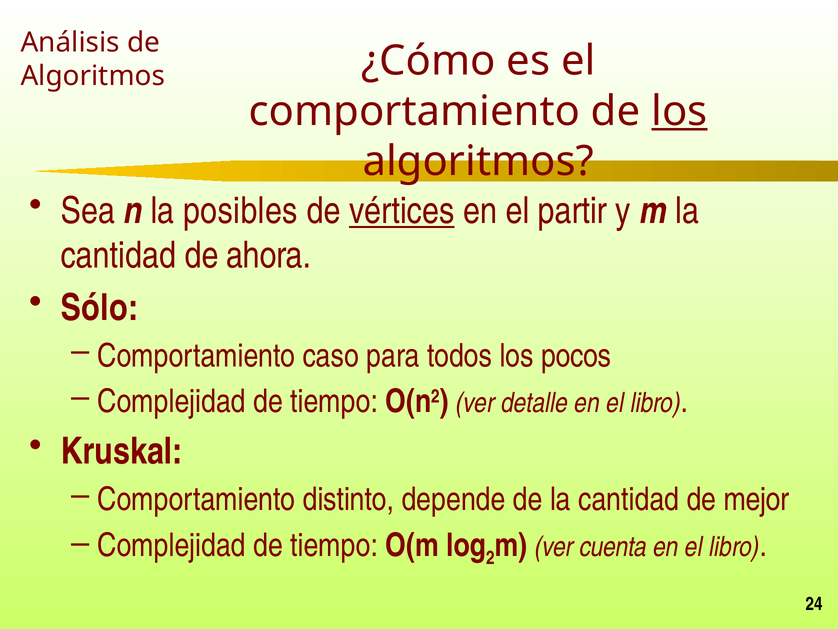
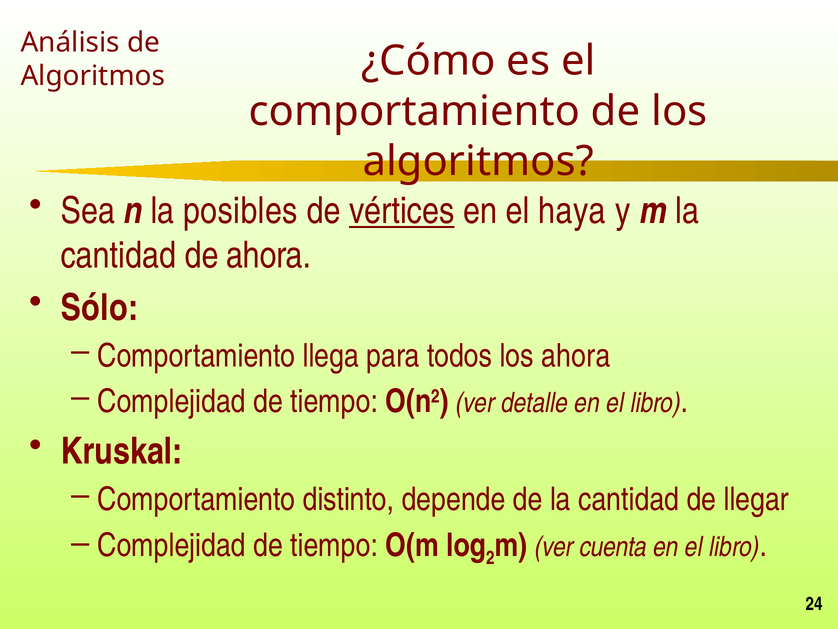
los at (679, 111) underline: present -> none
partir: partir -> haya
caso: caso -> llega
los pocos: pocos -> ahora
mejor: mejor -> llegar
